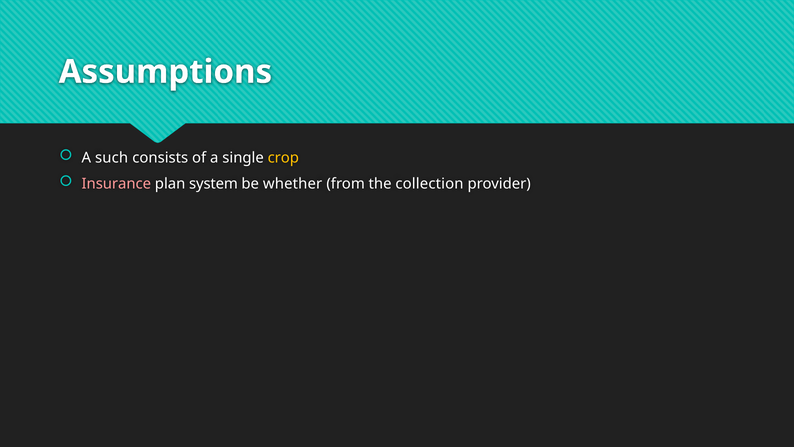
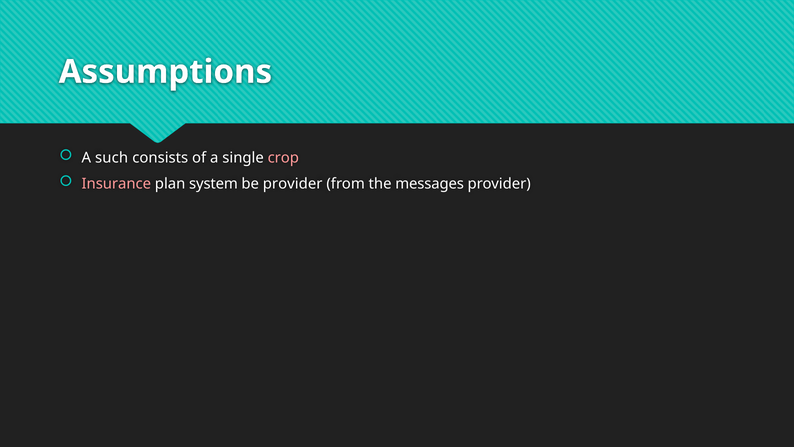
crop colour: yellow -> pink
be whether: whether -> provider
collection: collection -> messages
